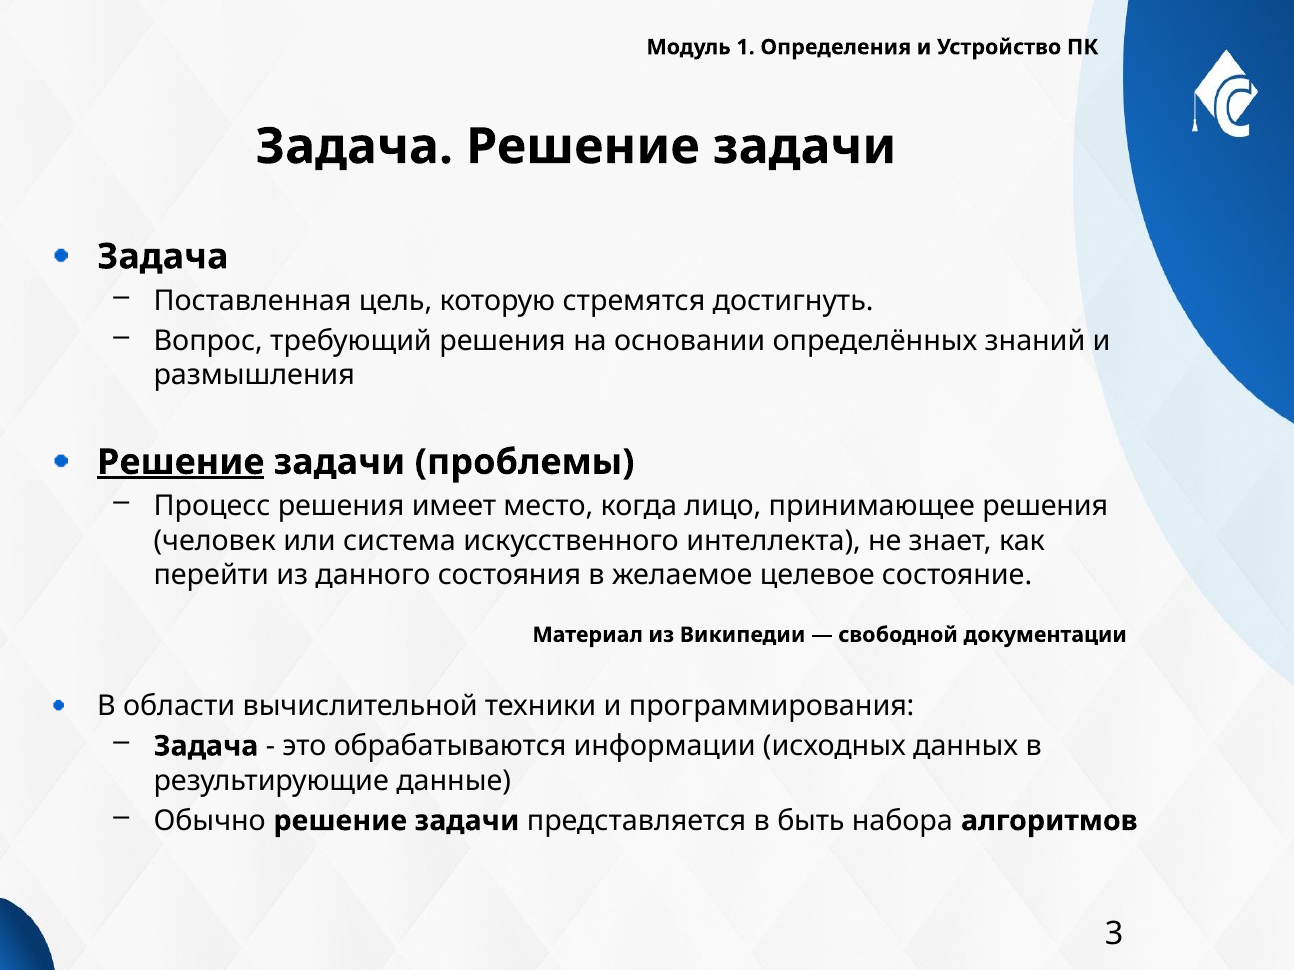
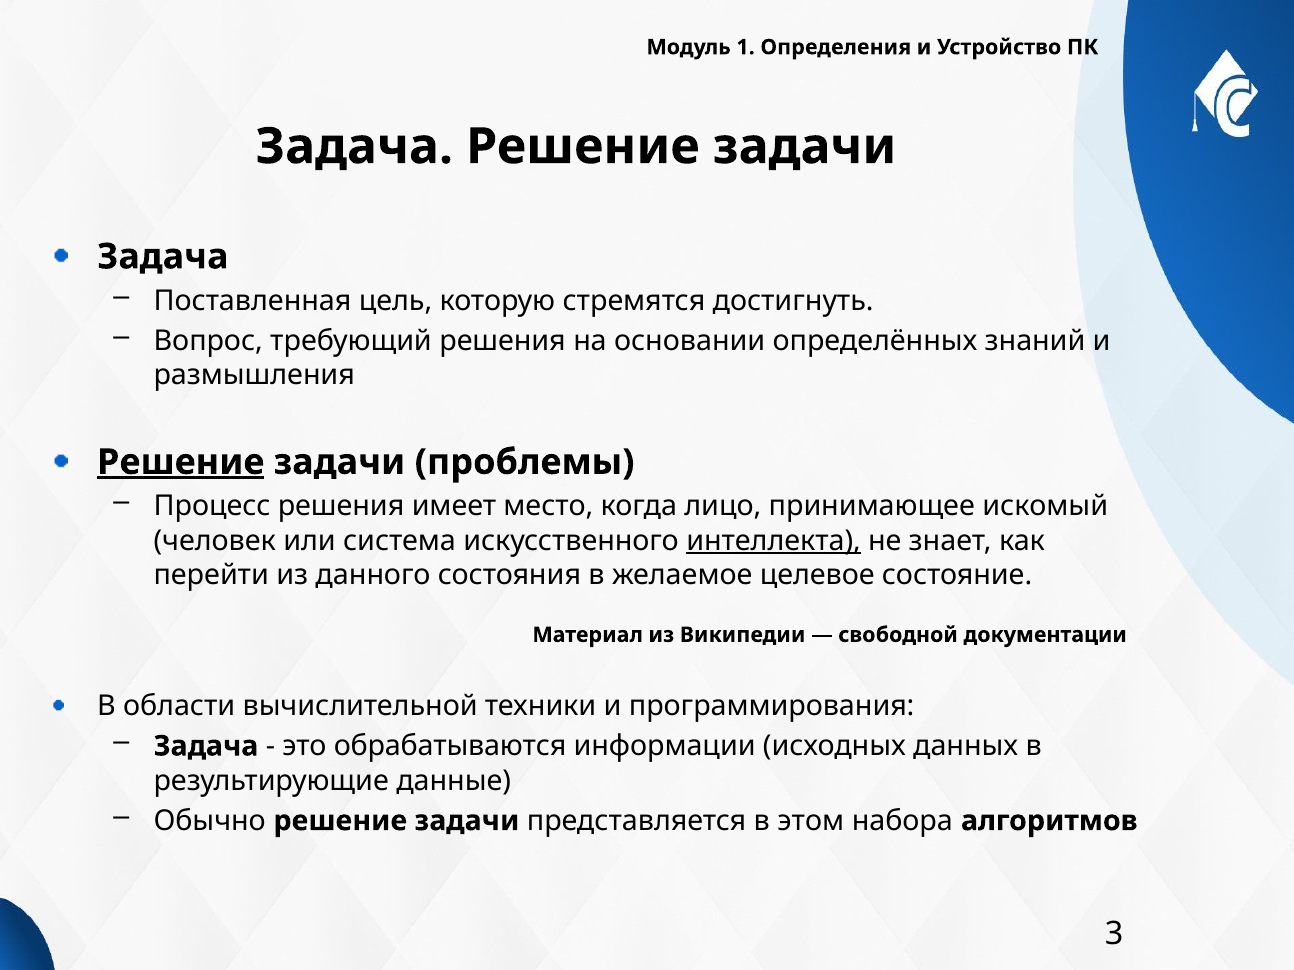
принимающее решения: решения -> искомый
интеллекта underline: none -> present
быть: быть -> этом
